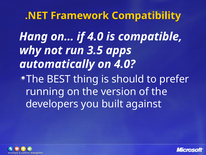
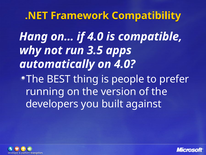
should: should -> people
